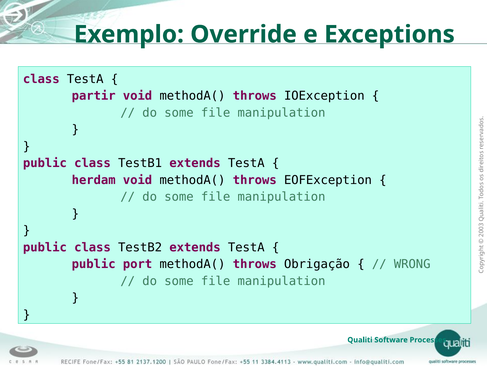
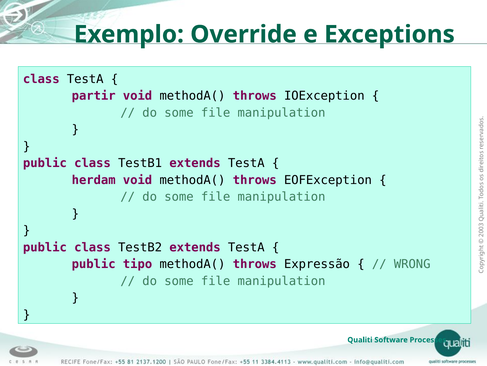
port: port -> tipo
Obrigação: Obrigação -> Expressão
